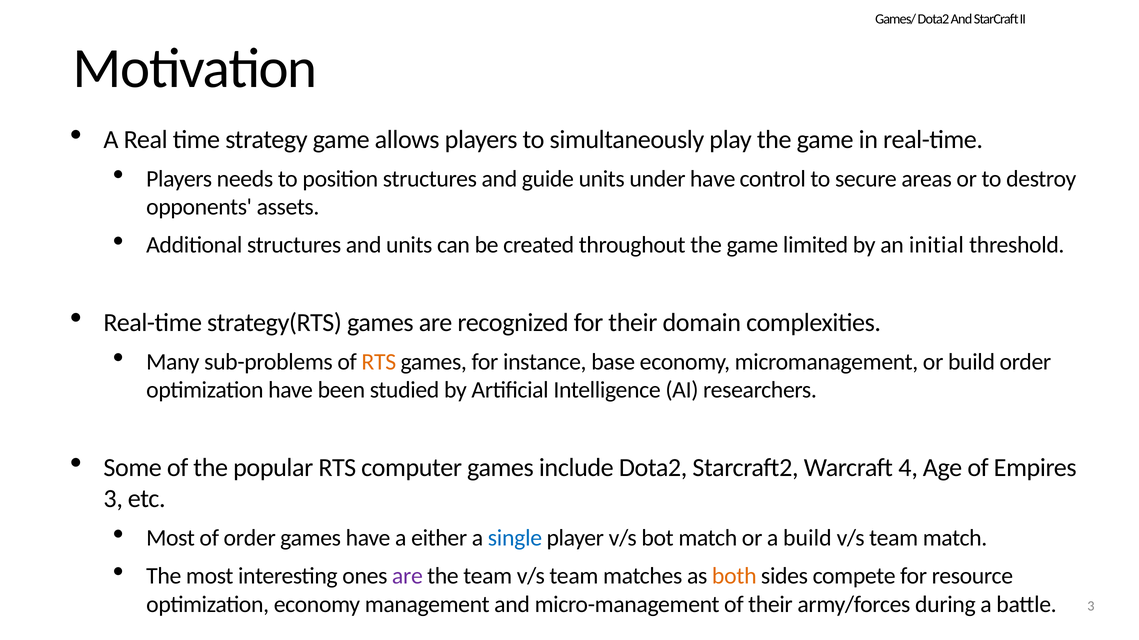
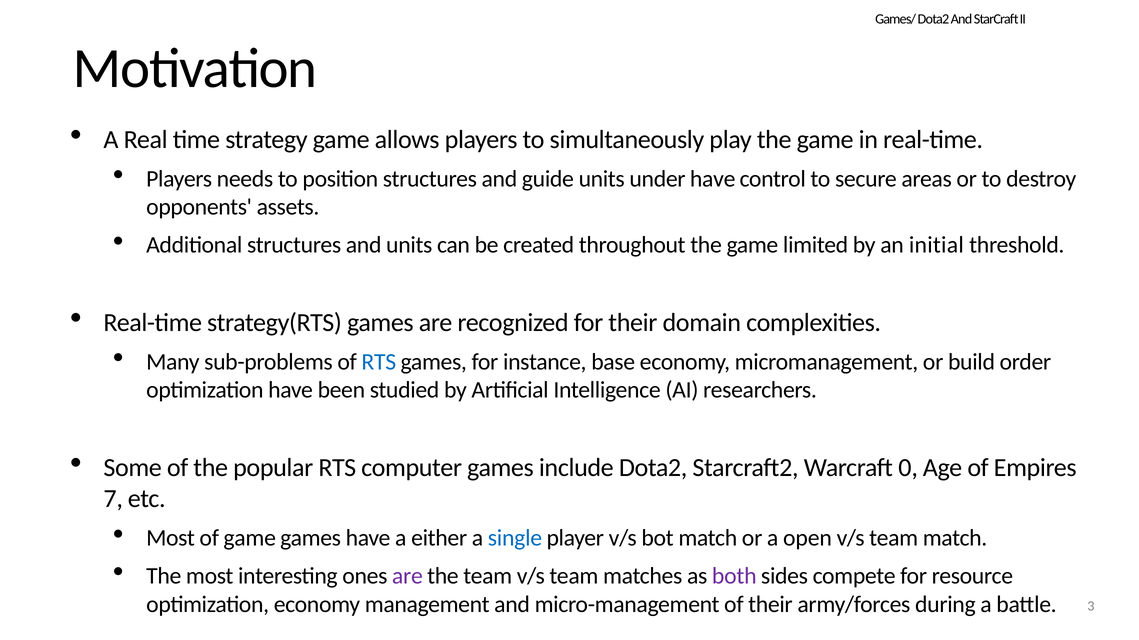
RTS at (379, 362) colour: orange -> blue
4: 4 -> 0
3 at (113, 499): 3 -> 7
of order: order -> game
a build: build -> open
both colour: orange -> purple
